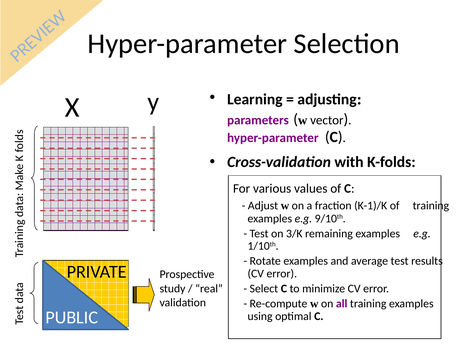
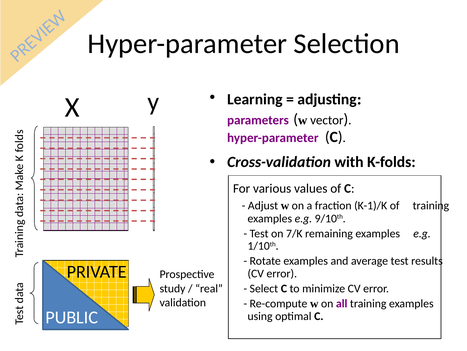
3/K: 3/K -> 7/K
